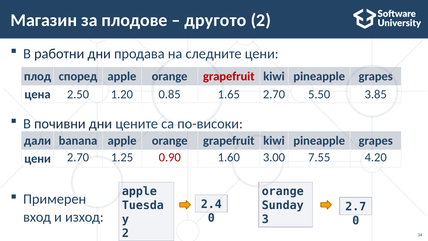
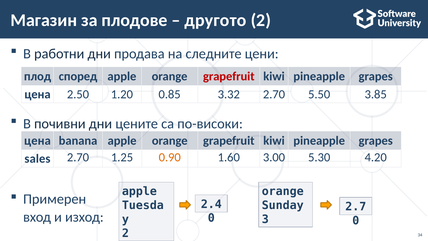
1.65: 1.65 -> 3.32
дали at (38, 141): дали -> цена
цени at (38, 159): цени -> sales
0.90 colour: red -> orange
7.55: 7.55 -> 5.30
